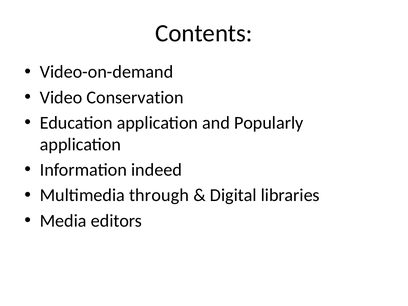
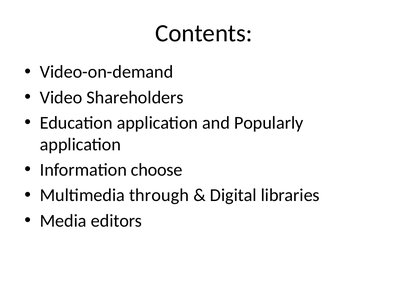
Conservation: Conservation -> Shareholders
indeed: indeed -> choose
